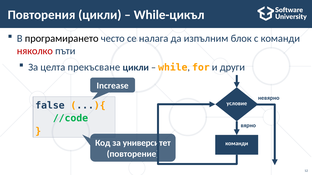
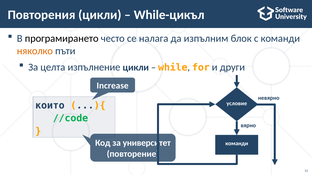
няколко colour: red -> orange
прекъсване: прекъсване -> изпълнение
false: false -> които
